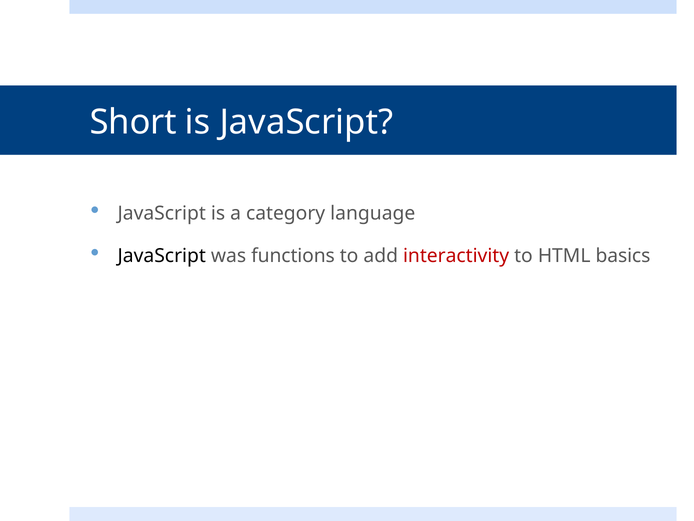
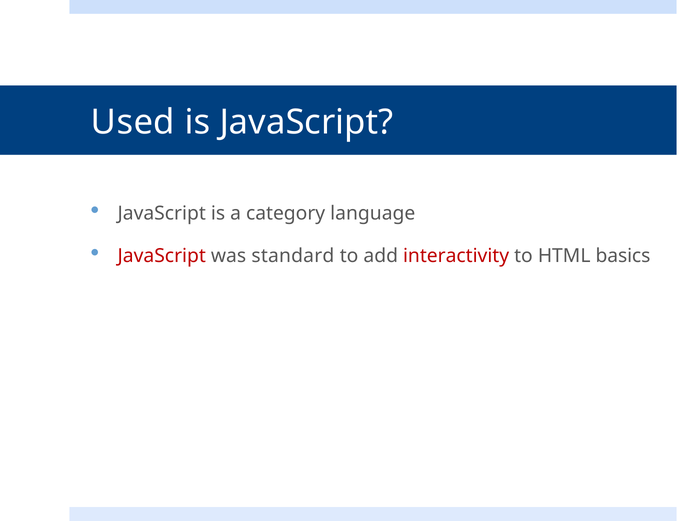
Short: Short -> Used
JavaScript at (162, 256) colour: black -> red
functions: functions -> standard
